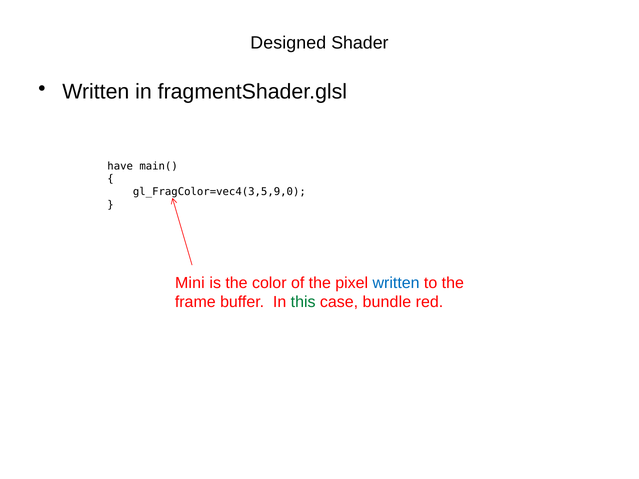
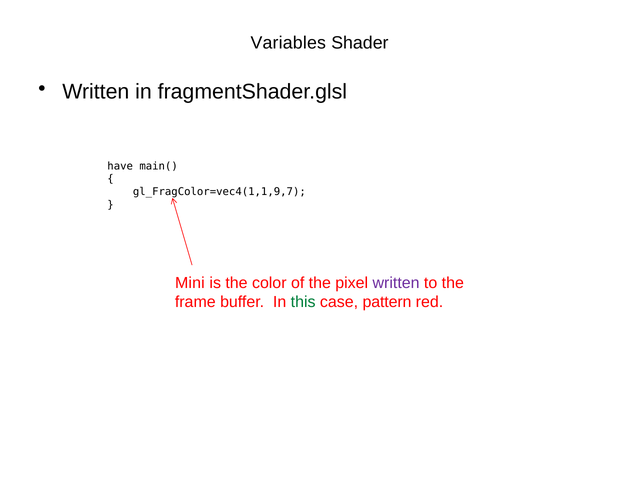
Designed: Designed -> Variables
gl_FragColor=vec4(3,5,9,0: gl_FragColor=vec4(3,5,9,0 -> gl_FragColor=vec4(1,1,9,7
written at (396, 283) colour: blue -> purple
bundle: bundle -> pattern
